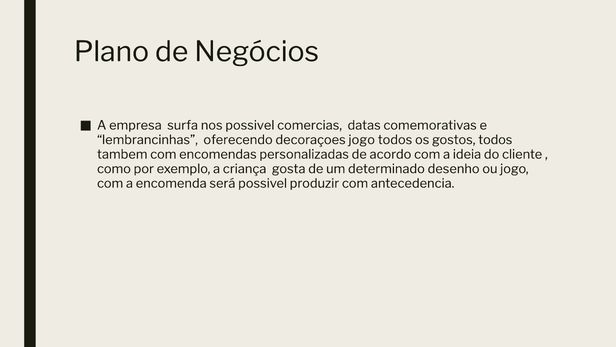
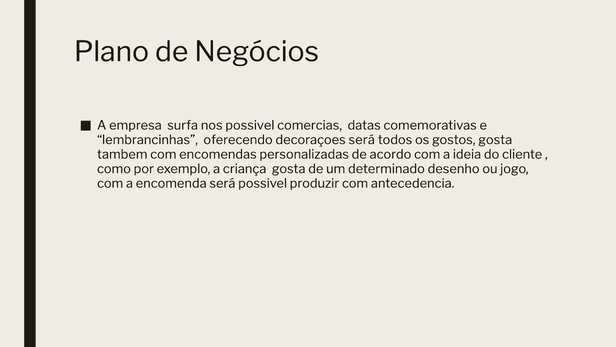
decoraçoes jogo: jogo -> será
gostos todos: todos -> gosta
